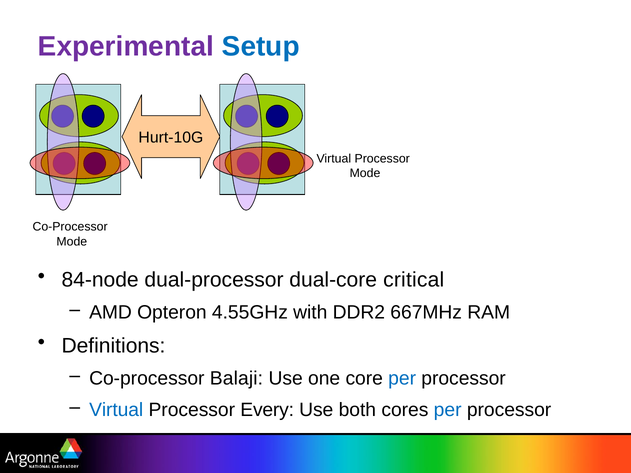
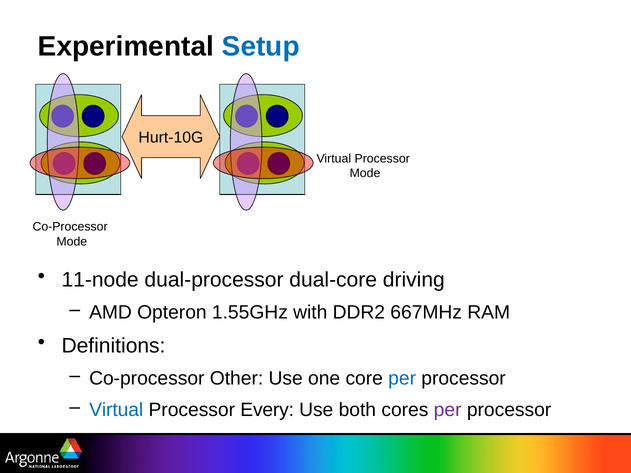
Experimental colour: purple -> black
84-node: 84-node -> 11-node
critical: critical -> driving
4.55GHz: 4.55GHz -> 1.55GHz
Balaji: Balaji -> Other
per at (448, 410) colour: blue -> purple
